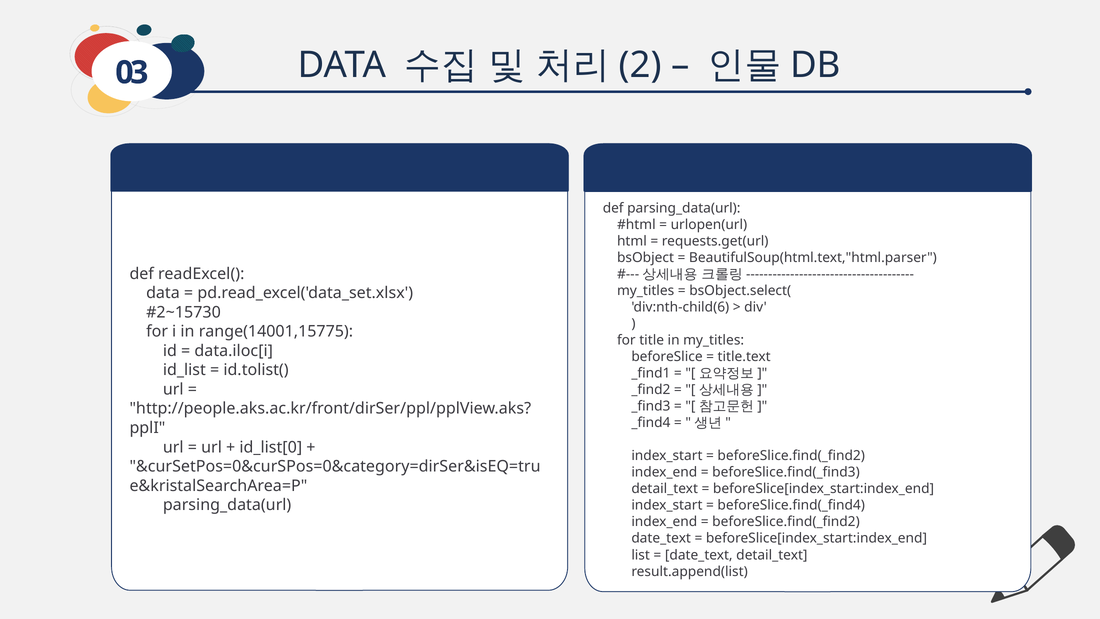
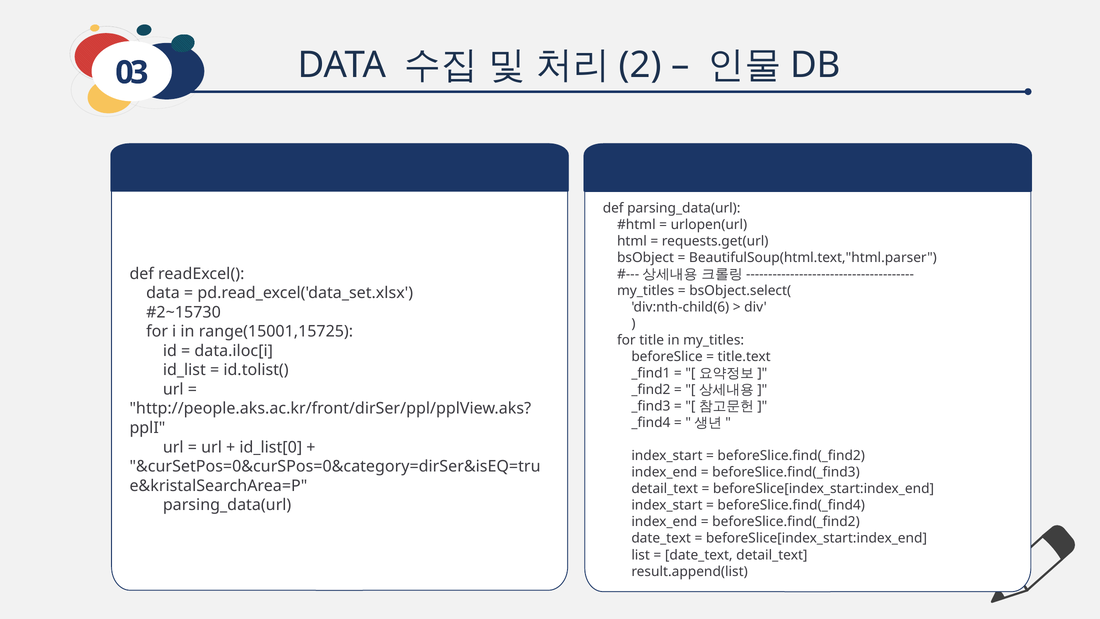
range(14001,15775: range(14001,15775 -> range(15001,15725
